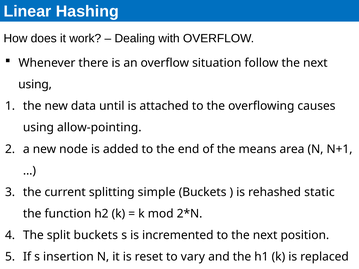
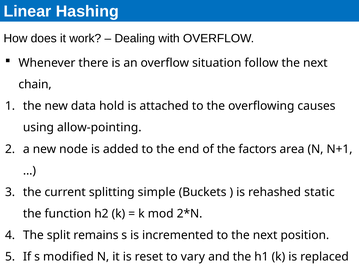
using at (35, 85): using -> chain
until: until -> hold
means: means -> factors
split buckets: buckets -> remains
insertion: insertion -> modified
